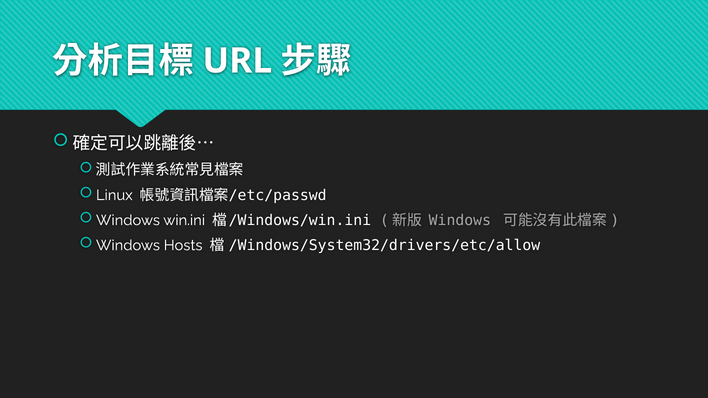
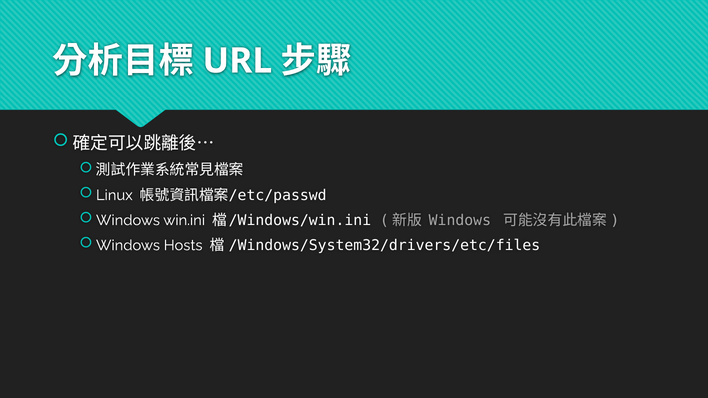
/Windows/System32/drivers/etc/allow: /Windows/System32/drivers/etc/allow -> /Windows/System32/drivers/etc/files
